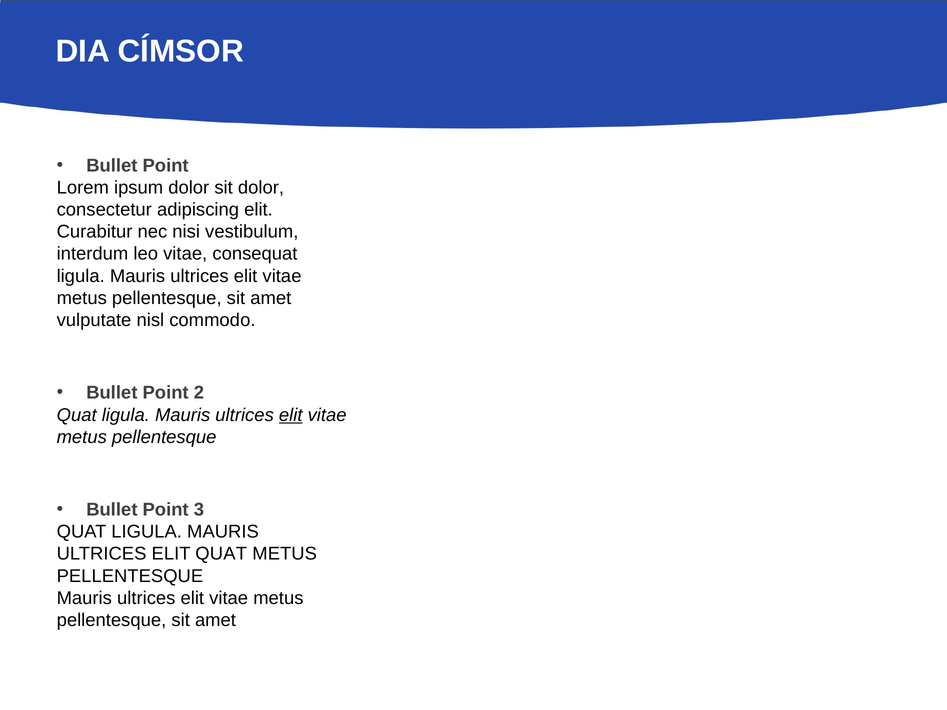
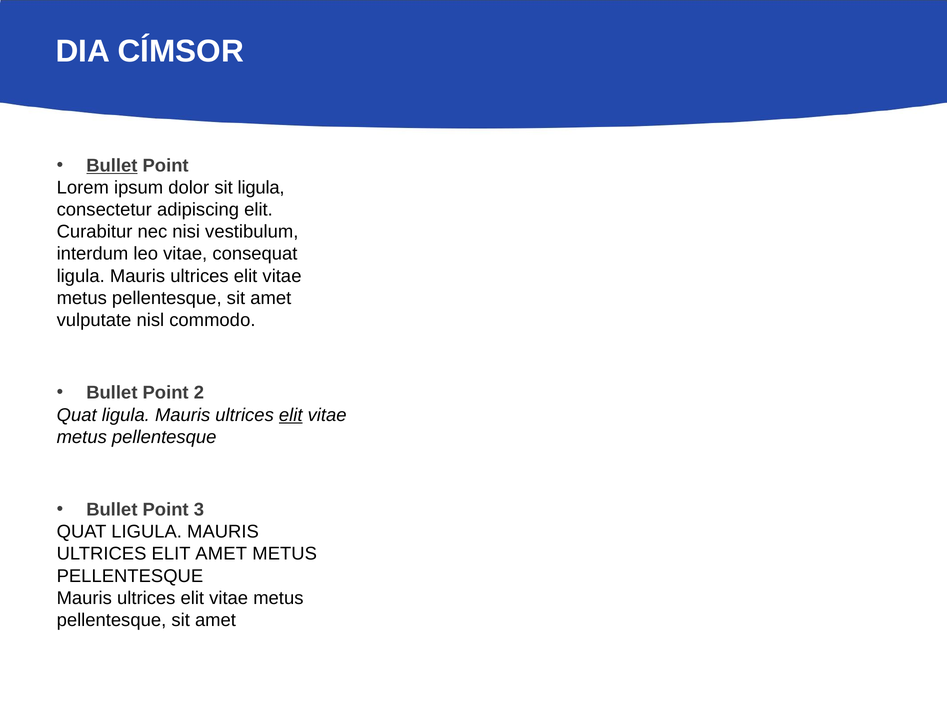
Bullet at (112, 166) underline: none -> present
sit dolor: dolor -> ligula
ELIT QUAT: QUAT -> AMET
